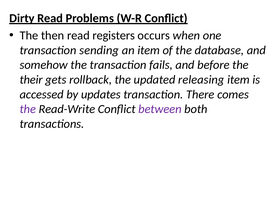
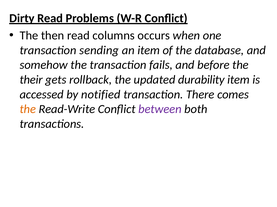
registers: registers -> columns
releasing: releasing -> durability
updates: updates -> notified
the at (28, 109) colour: purple -> orange
